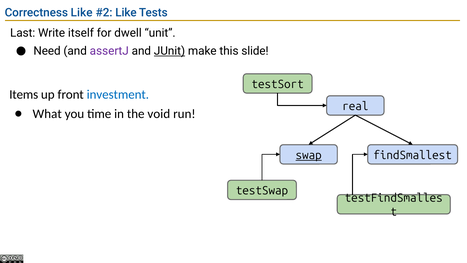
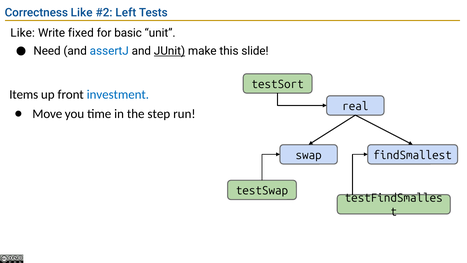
Like at (126, 12): Like -> Left
Last at (23, 33): Last -> Like
itself: itself -> fixed
dwell: dwell -> basic
assertJ colour: purple -> blue
What: What -> Move
void: void -> step
swap underline: present -> none
